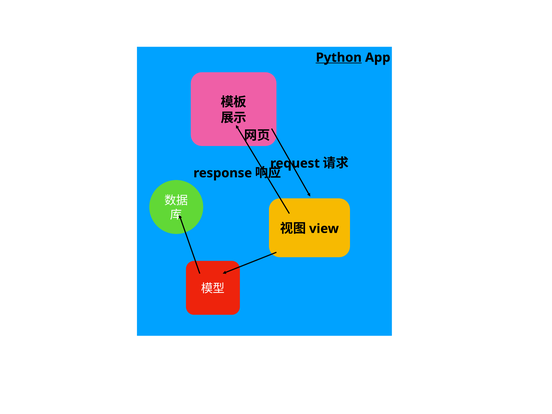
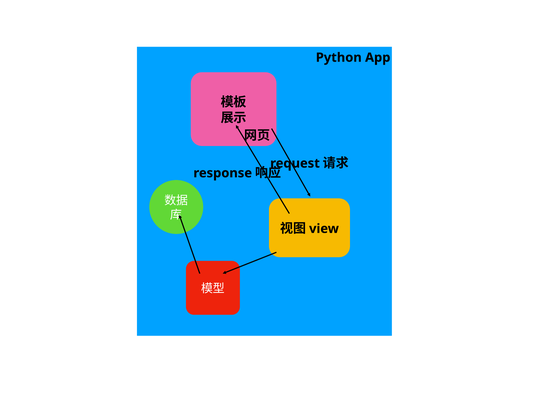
Python underline: present -> none
